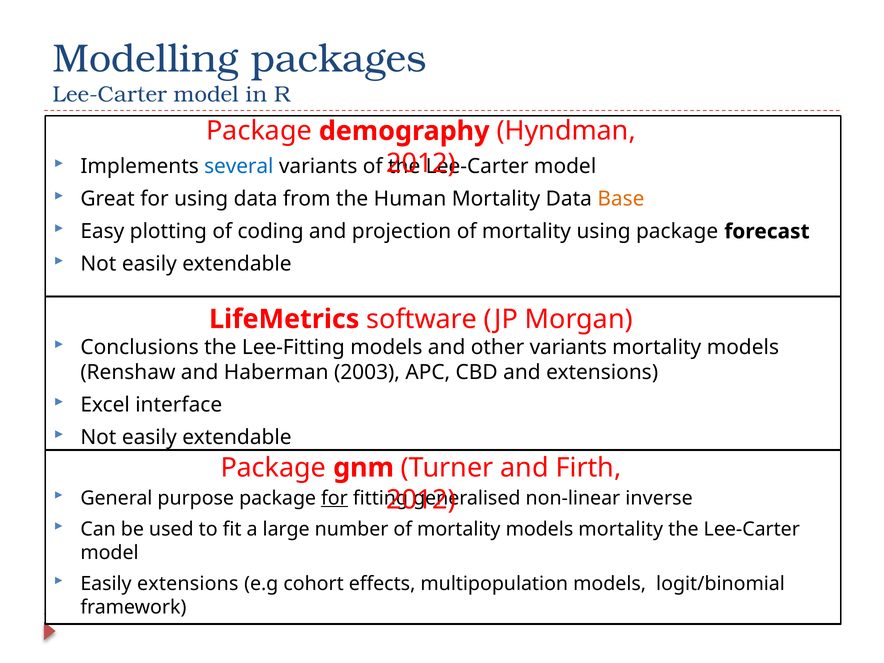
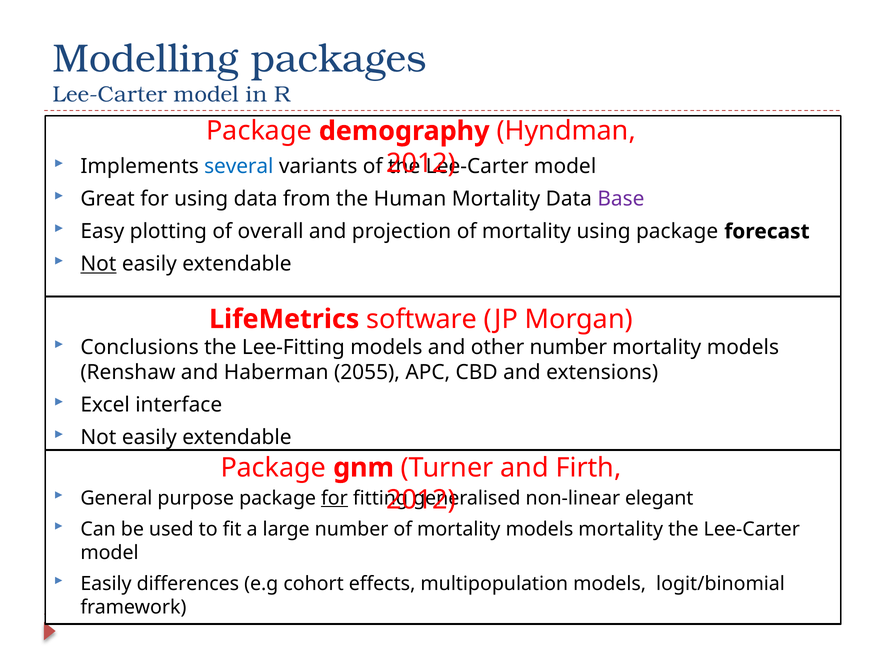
Base colour: orange -> purple
coding: coding -> overall
Not at (98, 264) underline: none -> present
other variants: variants -> number
2003: 2003 -> 2055
inverse: inverse -> elegant
Easily extensions: extensions -> differences
